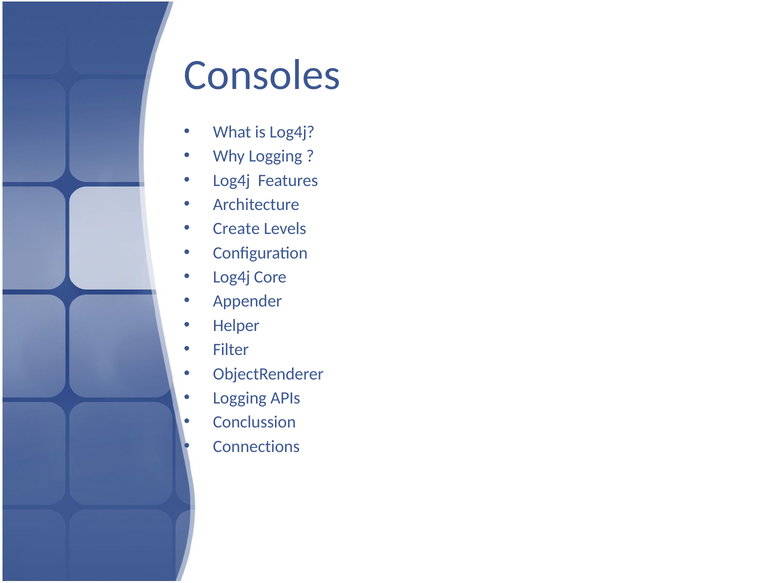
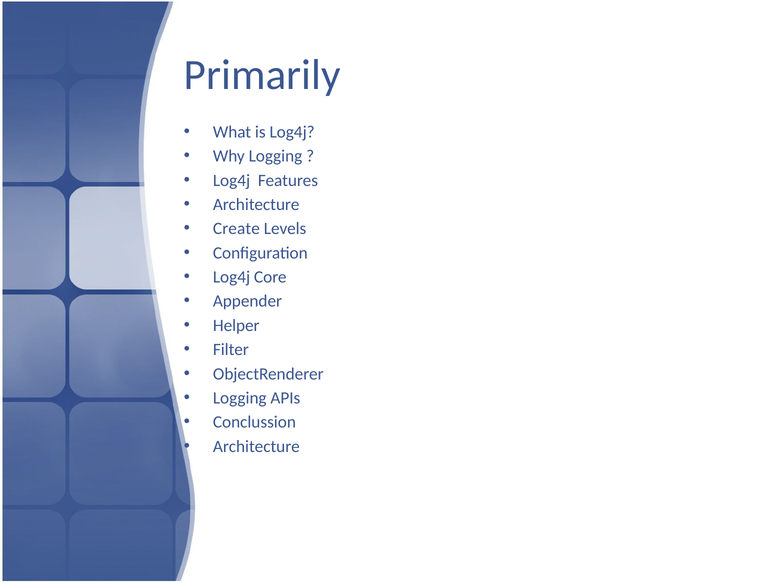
Consoles: Consoles -> Primarily
Connections at (256, 446): Connections -> Architecture
